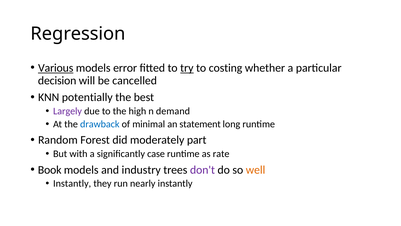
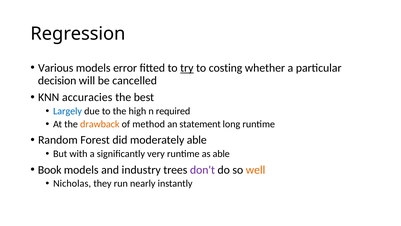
Various underline: present -> none
potentially: potentially -> accuracies
Largely colour: purple -> blue
demand: demand -> required
drawback colour: blue -> orange
minimal: minimal -> method
moderately part: part -> able
case: case -> very
as rate: rate -> able
Instantly at (72, 183): Instantly -> Nicholas
